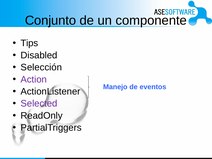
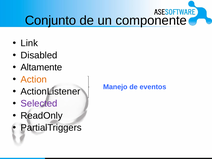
Tips: Tips -> Link
Selección: Selección -> Altamente
Action colour: purple -> orange
